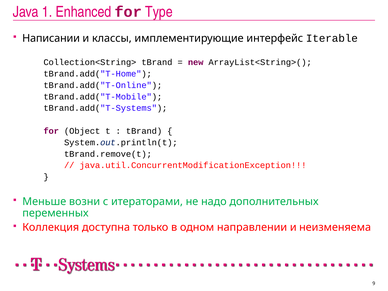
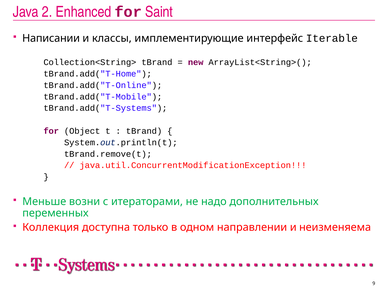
1: 1 -> 2
Type: Type -> Saint
